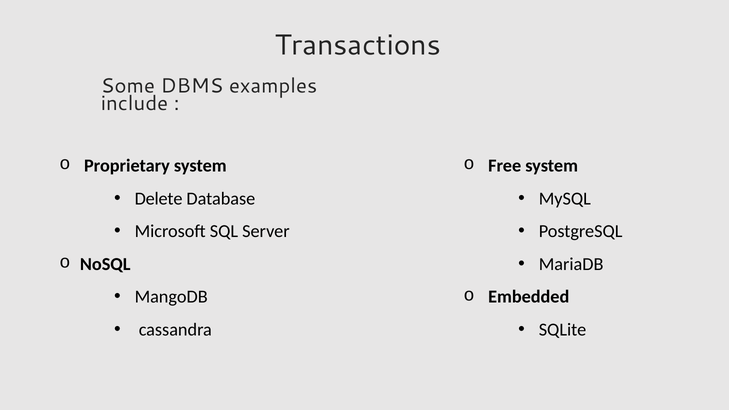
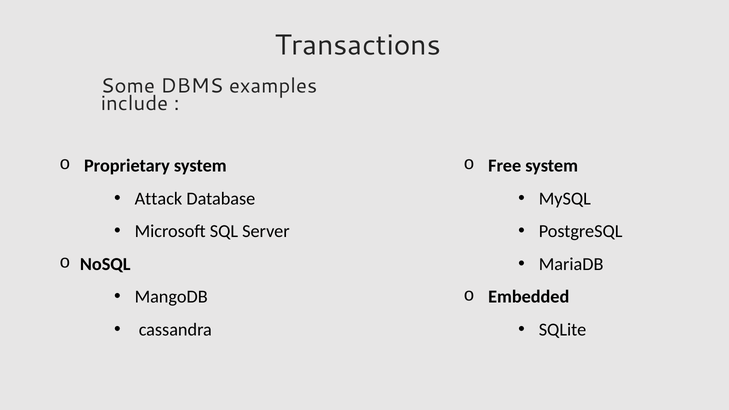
Delete: Delete -> Attack
